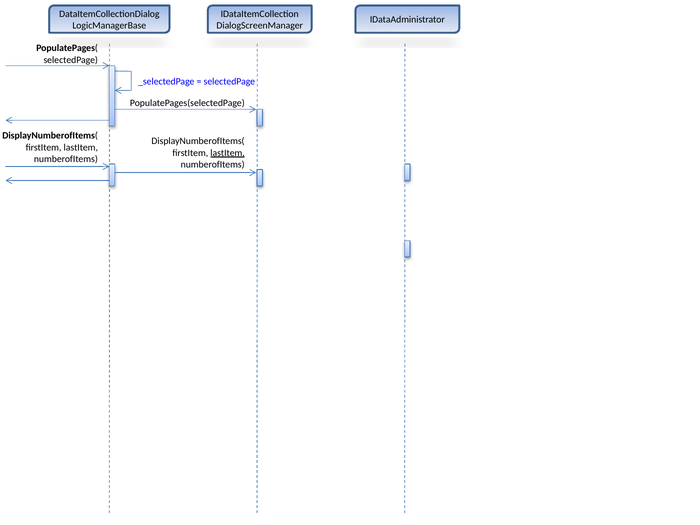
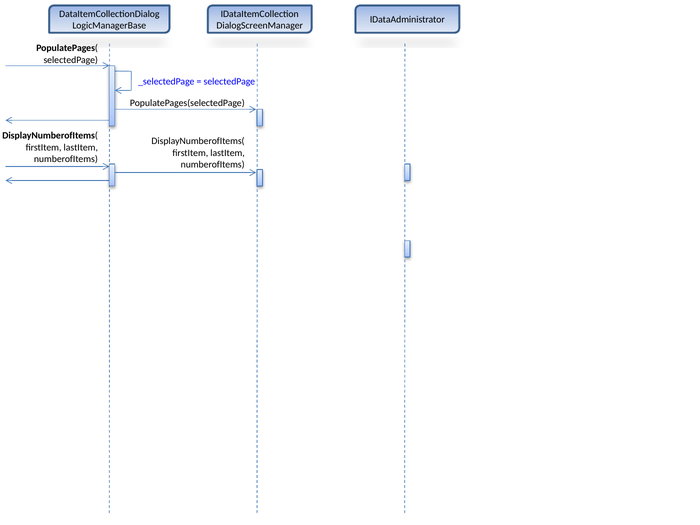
lastItem at (228, 153) underline: present -> none
